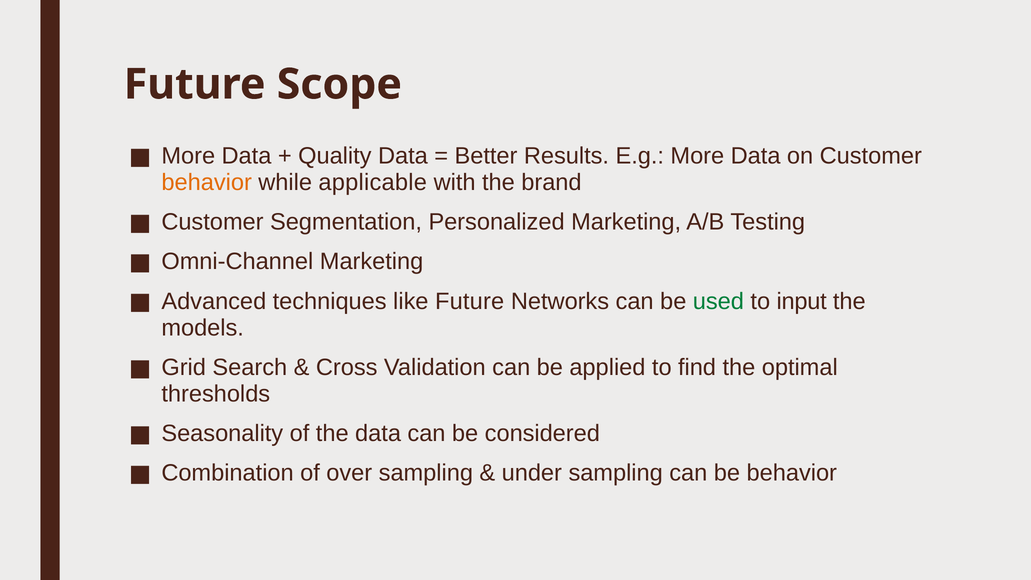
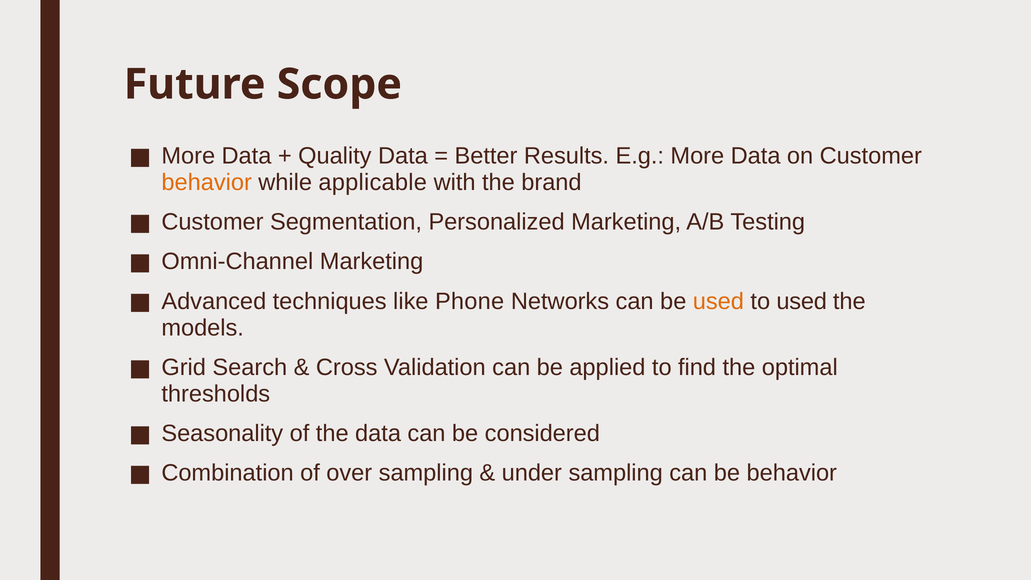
like Future: Future -> Phone
used at (718, 301) colour: green -> orange
to input: input -> used
